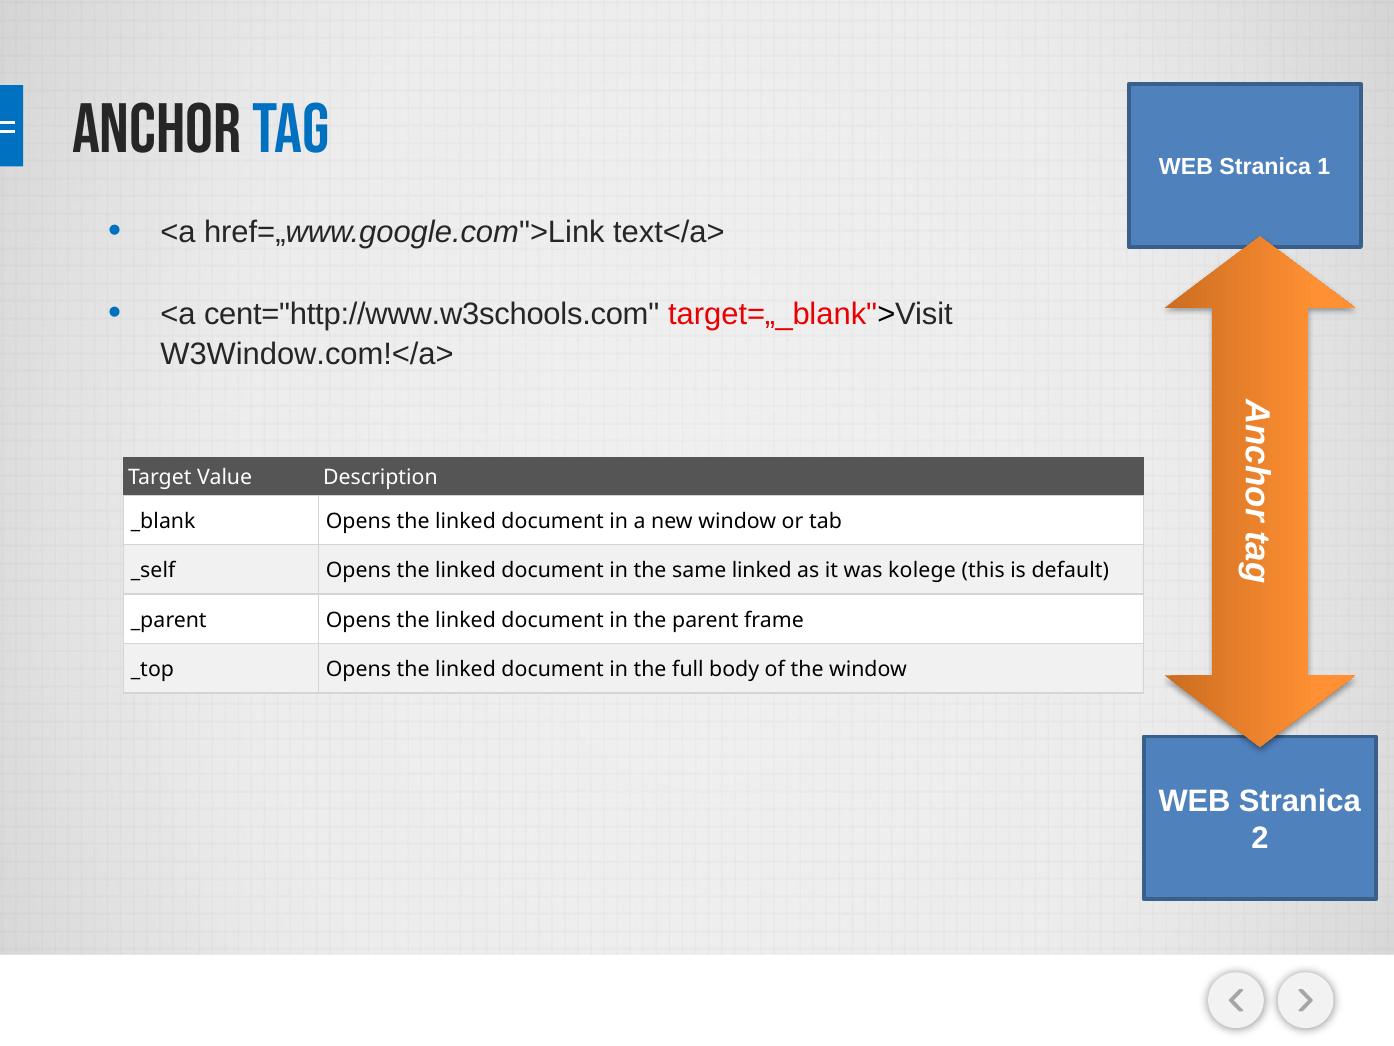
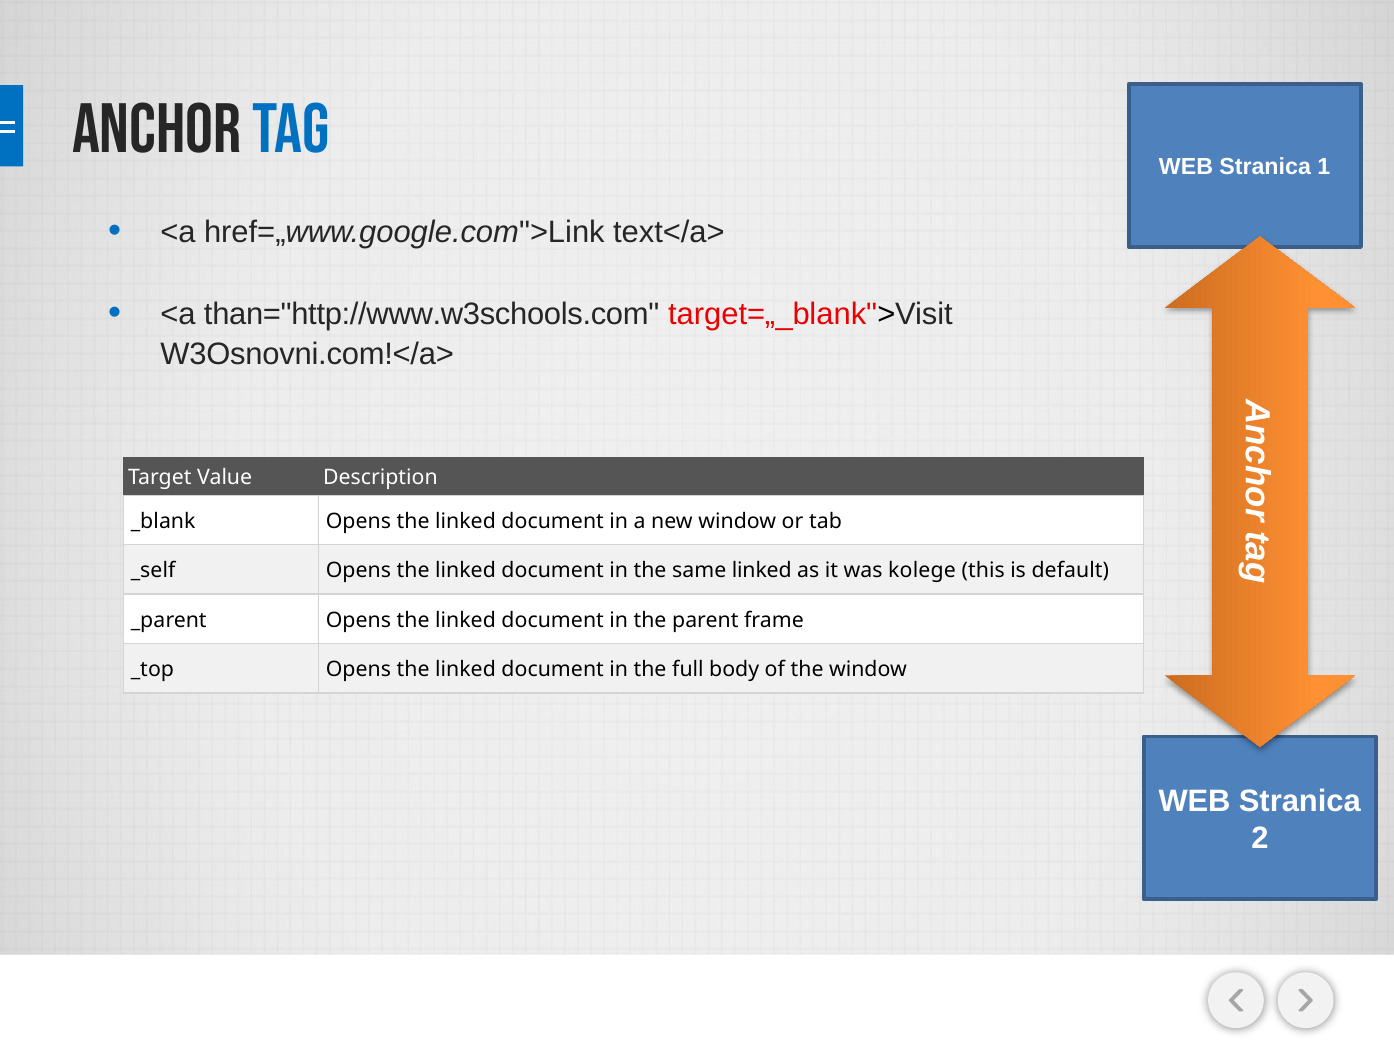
cent="http://www.w3schools.com: cent="http://www.w3schools.com -> than="http://www.w3schools.com
W3Window.com!</a>: W3Window.com!</a> -> W3Osnovni.com!</a>
